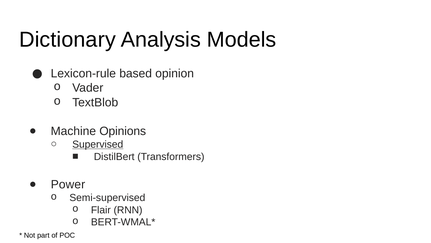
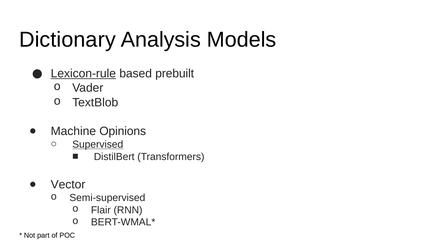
Lexicon-rule underline: none -> present
opinion: opinion -> prebuilt
Power: Power -> Vector
